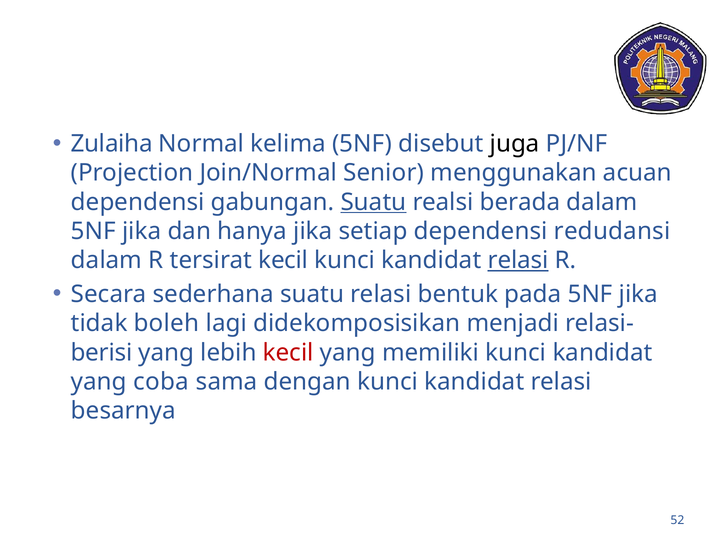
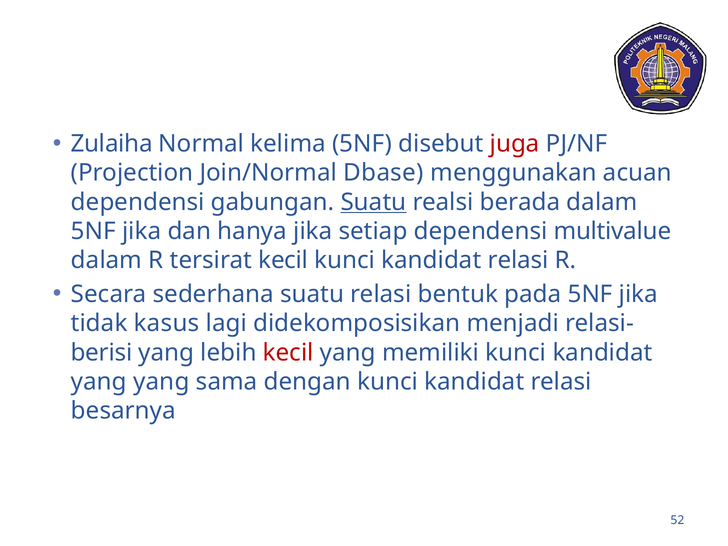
juga colour: black -> red
Senior: Senior -> Dbase
redudansi: redudansi -> multivalue
relasi at (518, 260) underline: present -> none
boleh: boleh -> kasus
yang coba: coba -> yang
